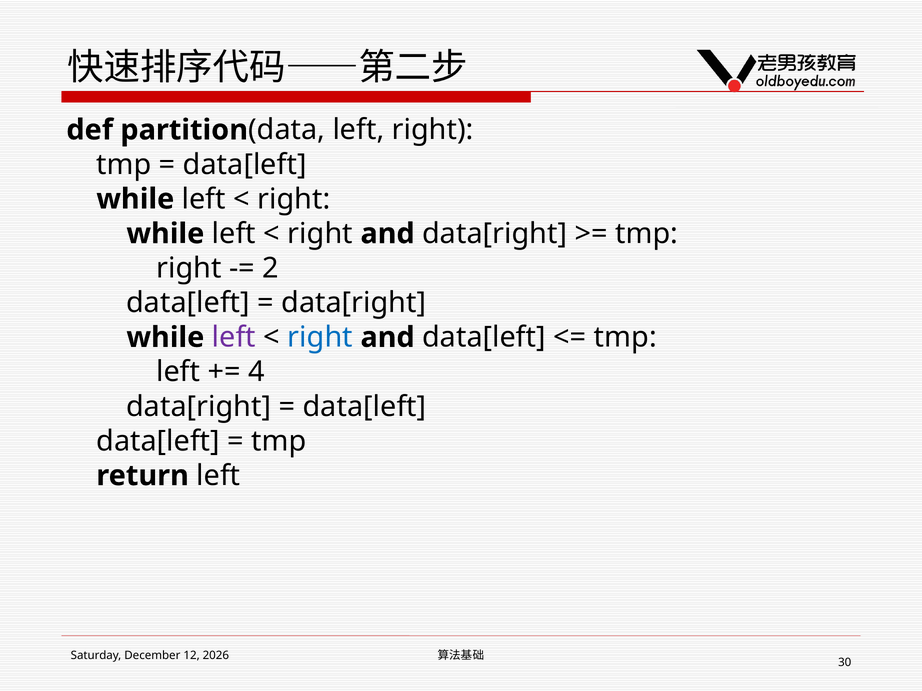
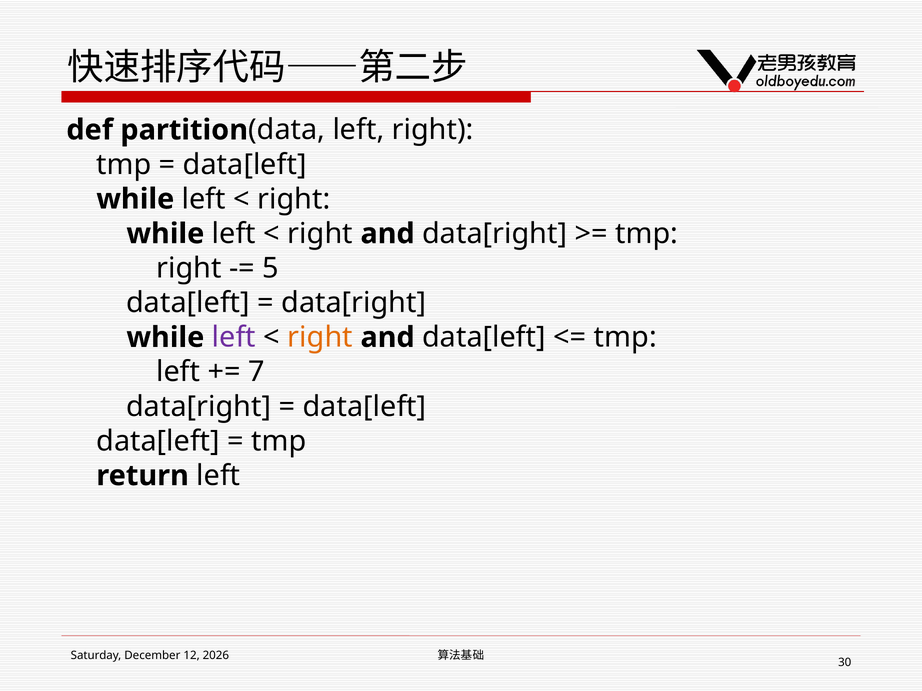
2: 2 -> 5
right at (320, 338) colour: blue -> orange
4: 4 -> 7
